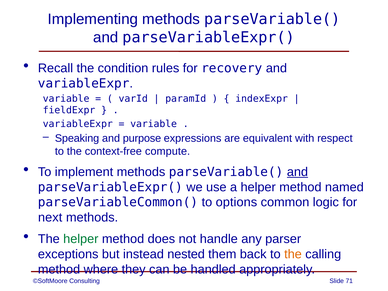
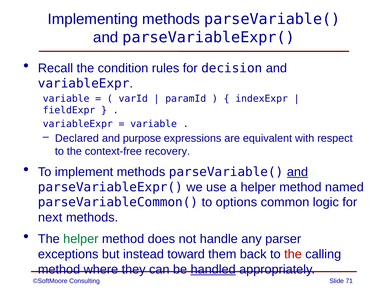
recovery: recovery -> decision
Speaking: Speaking -> Declared
compute: compute -> recovery
nested: nested -> toward
the at (293, 254) colour: orange -> red
handled underline: none -> present
